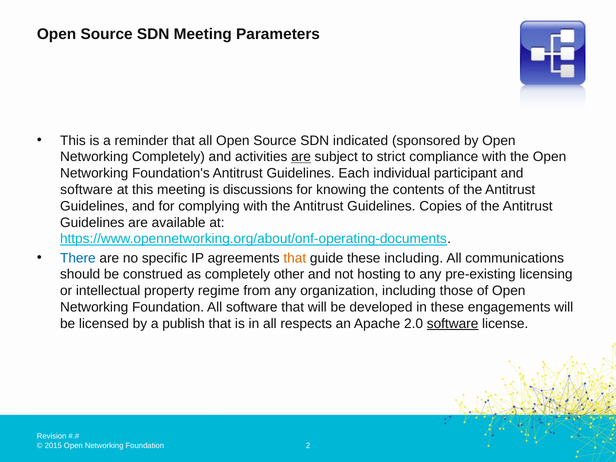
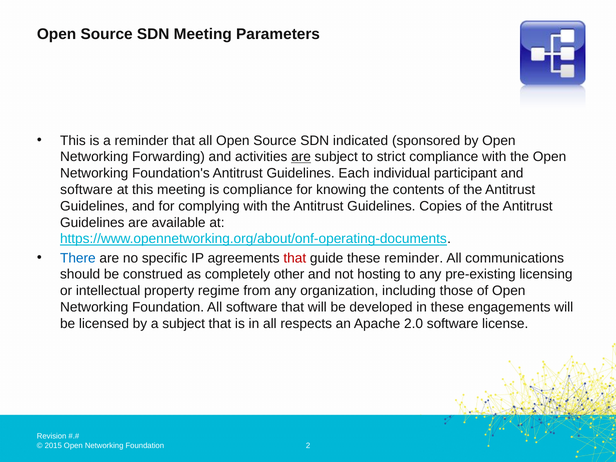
Networking Completely: Completely -> Forwarding
is discussions: discussions -> compliance
that at (295, 258) colour: orange -> red
these including: including -> reminder
a publish: publish -> subject
software at (453, 324) underline: present -> none
